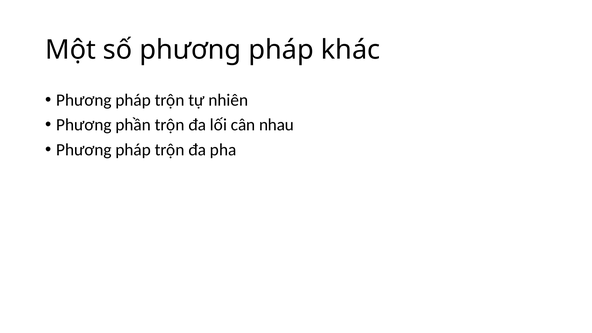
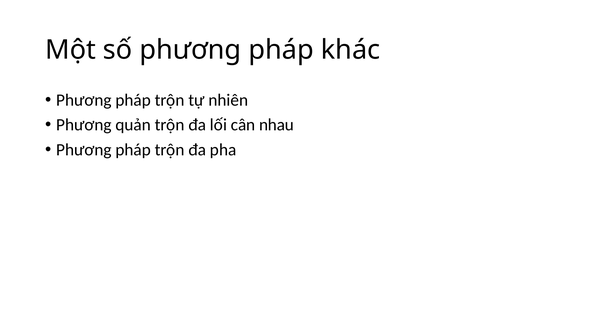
phần: phần -> quản
